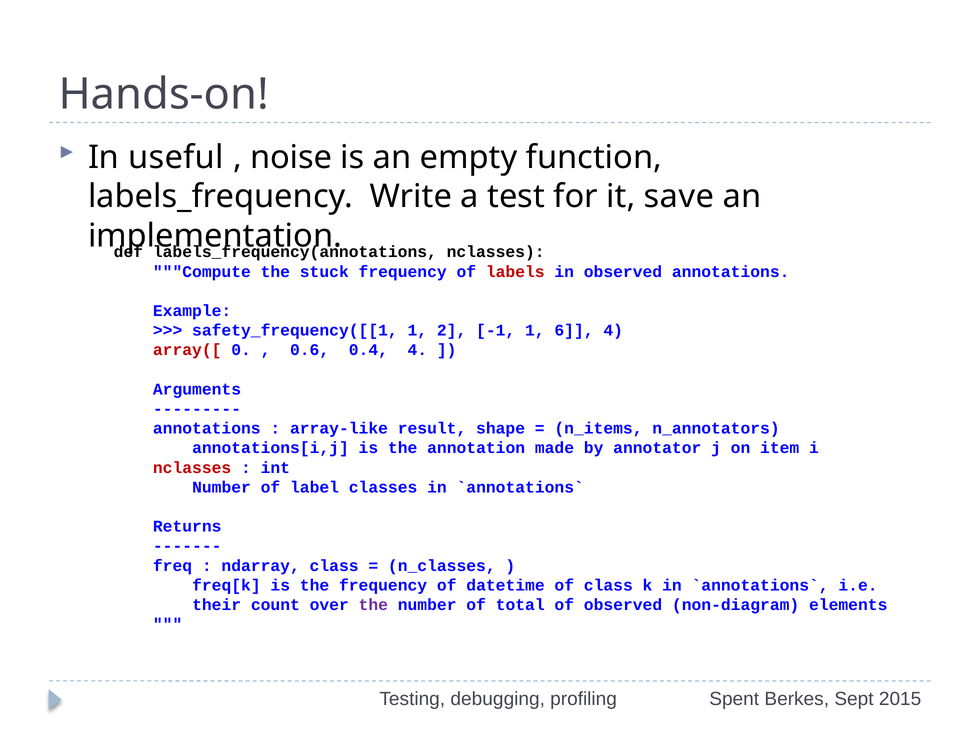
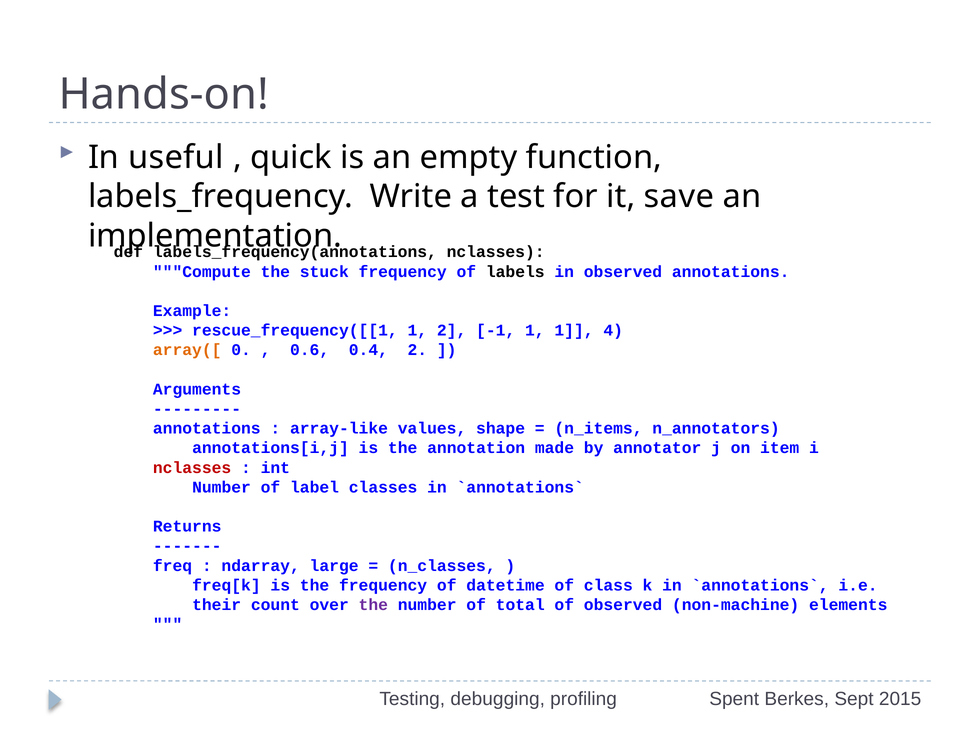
noise: noise -> quick
labels colour: red -> black
safety_frequency([[1: safety_frequency([[1 -> rescue_frequency([[1
1 6: 6 -> 1
array([ colour: red -> orange
0.4 4: 4 -> 2
result: result -> values
ndarray class: class -> large
non-diagram: non-diagram -> non-machine
